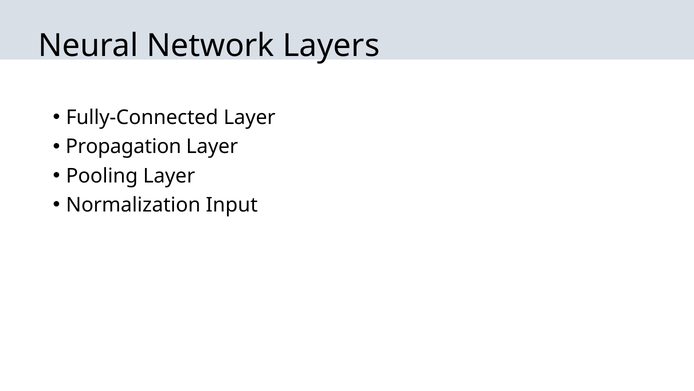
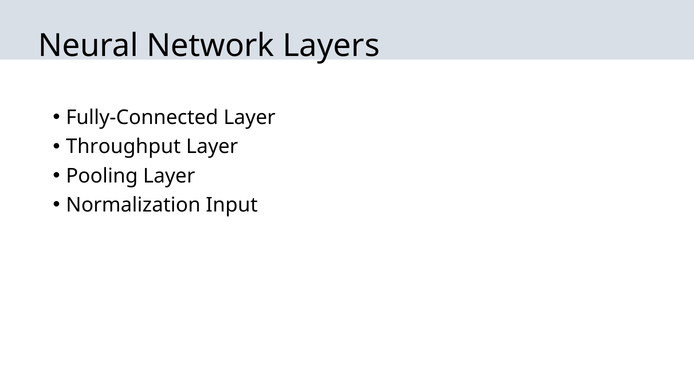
Propagation: Propagation -> Throughput
